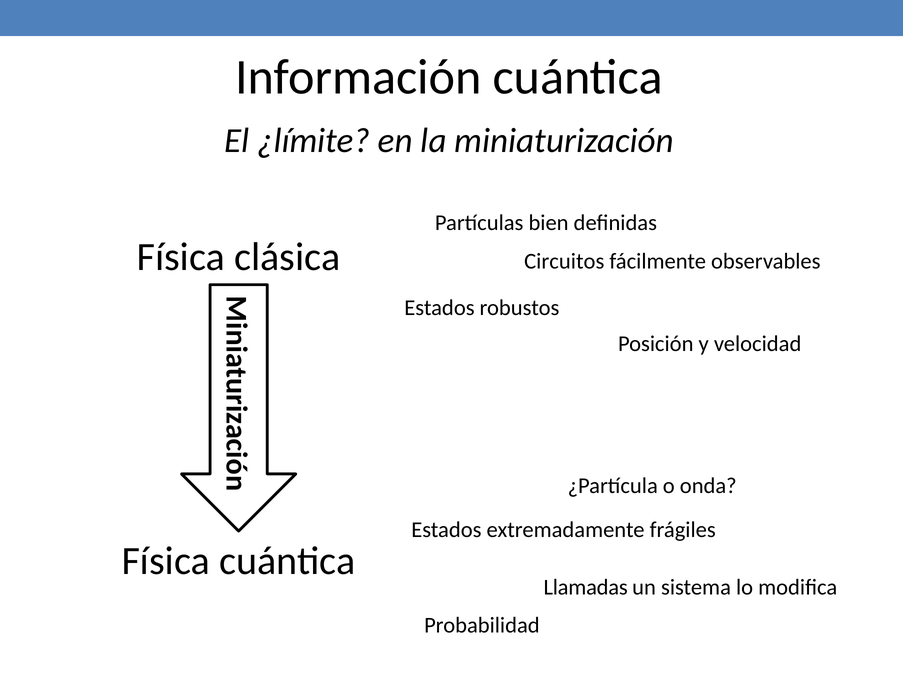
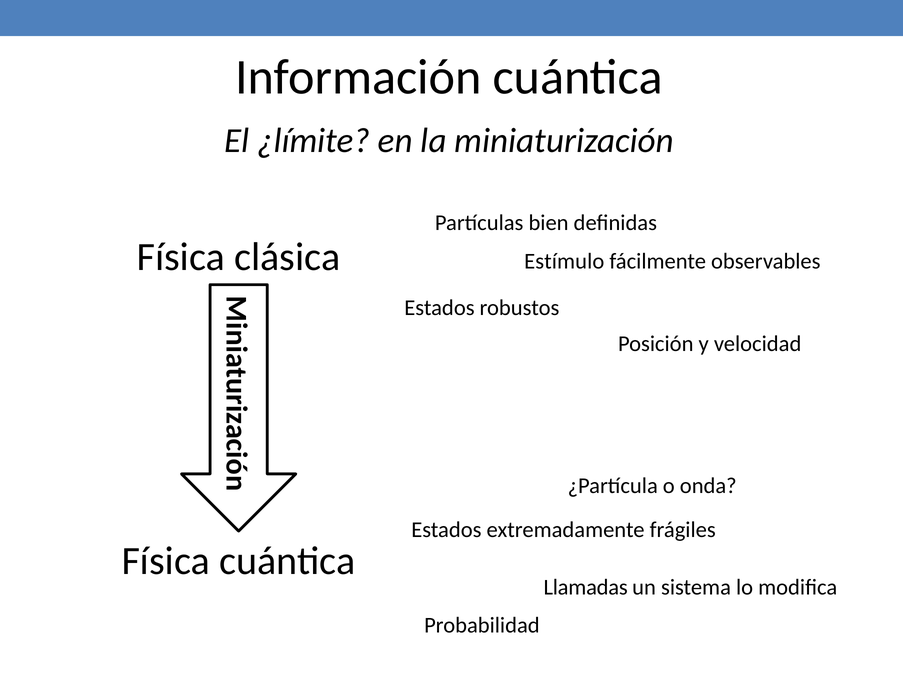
Circuitos: Circuitos -> Estímulo
